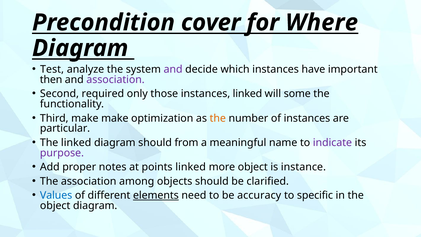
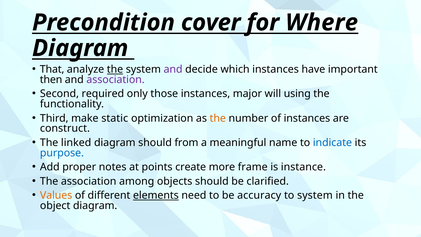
Test: Test -> That
the at (115, 69) underline: none -> present
instances linked: linked -> major
some: some -> using
make make: make -> static
particular: particular -> construct
indicate colour: purple -> blue
purpose colour: purple -> blue
points linked: linked -> create
more object: object -> frame
Values colour: blue -> orange
to specific: specific -> system
